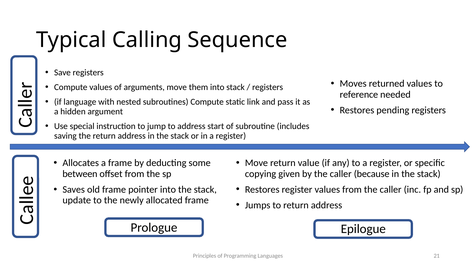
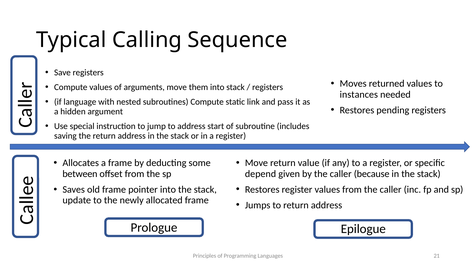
reference: reference -> instances
copying: copying -> depend
